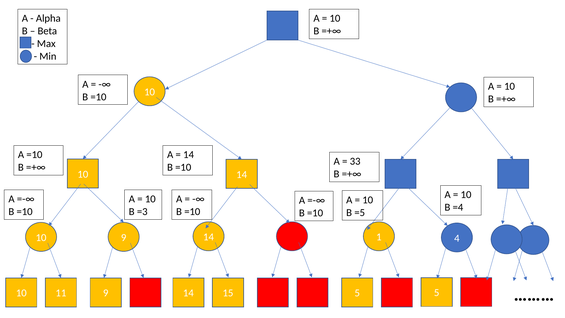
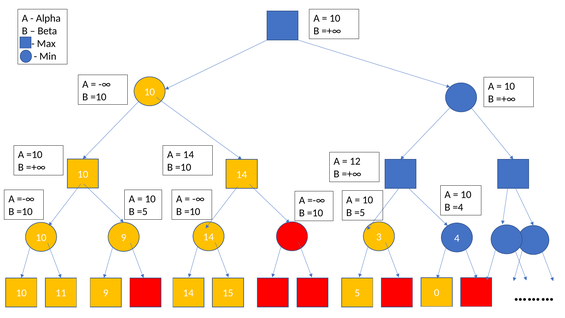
33: 33 -> 12
=3 at (142, 212): =3 -> =5
1: 1 -> 3
5 5: 5 -> 0
